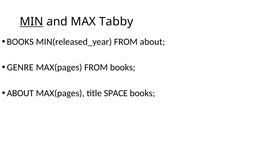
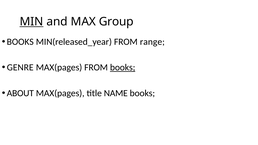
Tabby: Tabby -> Group
FROM about: about -> range
books at (123, 67) underline: none -> present
SPACE: SPACE -> NAME
